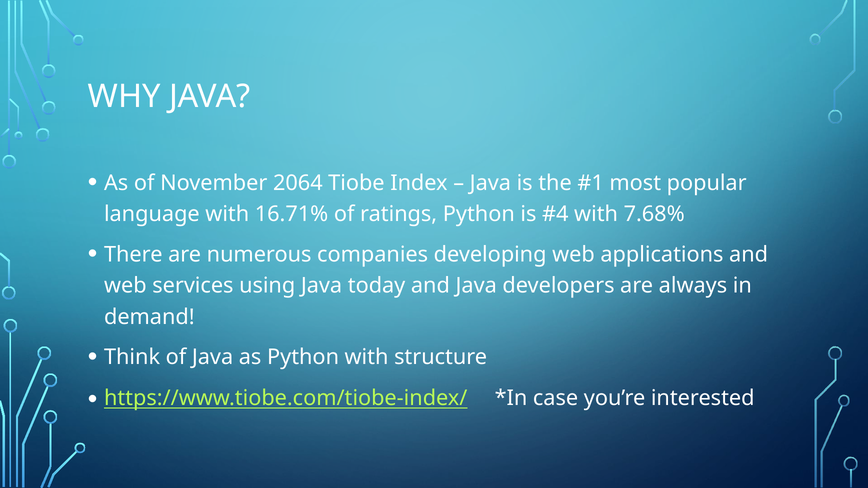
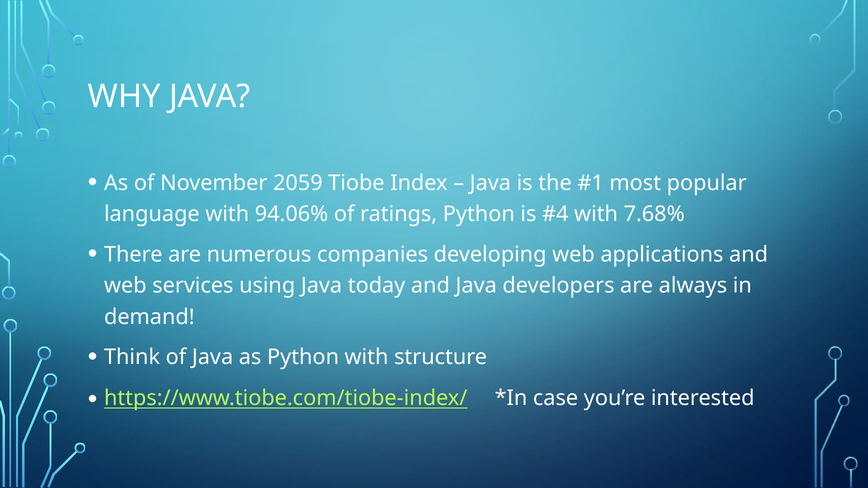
2064: 2064 -> 2059
16.71%: 16.71% -> 94.06%
